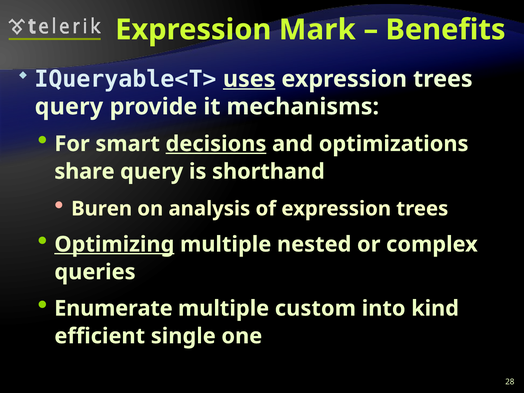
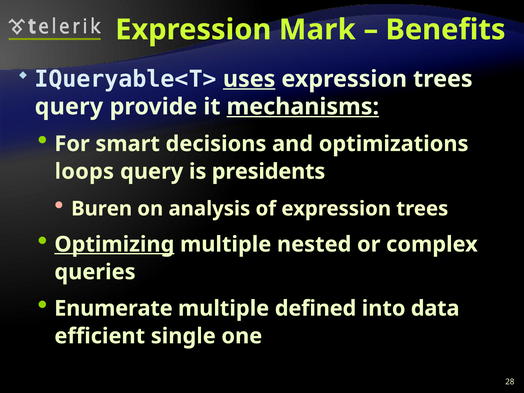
mechanisms underline: none -> present
decisions underline: present -> none
share: share -> loops
shorthand: shorthand -> presidents
custom: custom -> defined
kind: kind -> data
